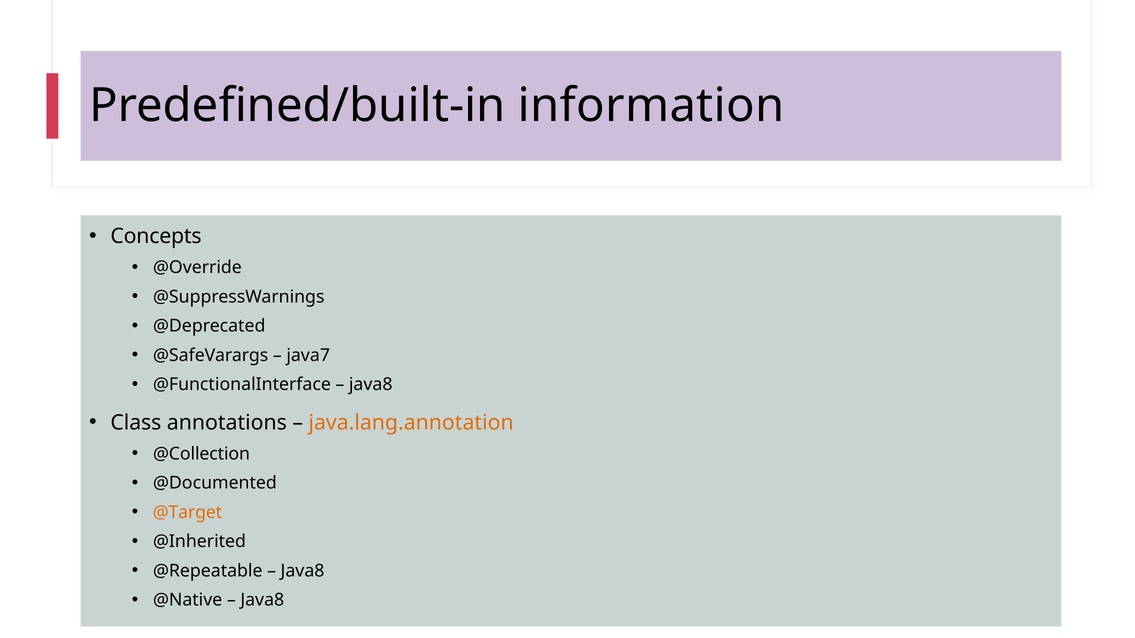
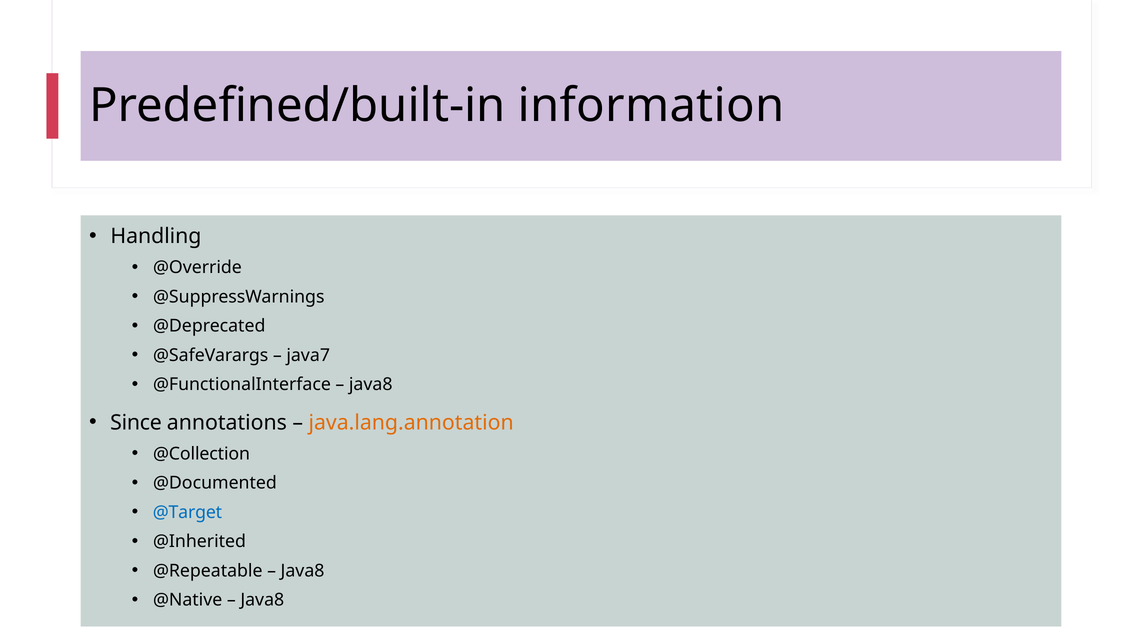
Concepts: Concepts -> Handling
Class: Class -> Since
@Target colour: orange -> blue
